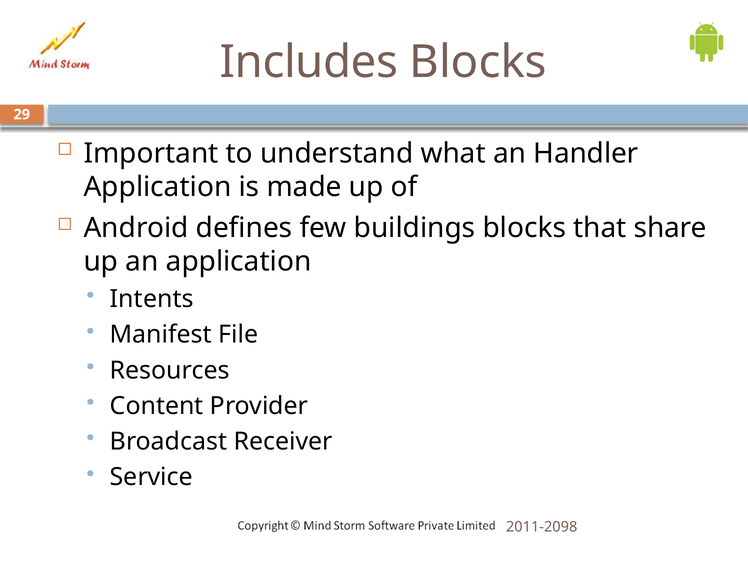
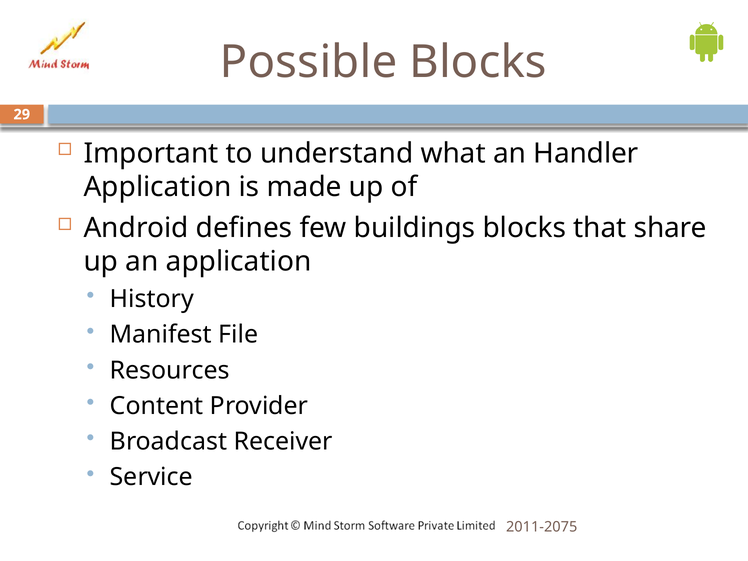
Includes: Includes -> Possible
Intents: Intents -> History
2011-2098: 2011-2098 -> 2011-2075
